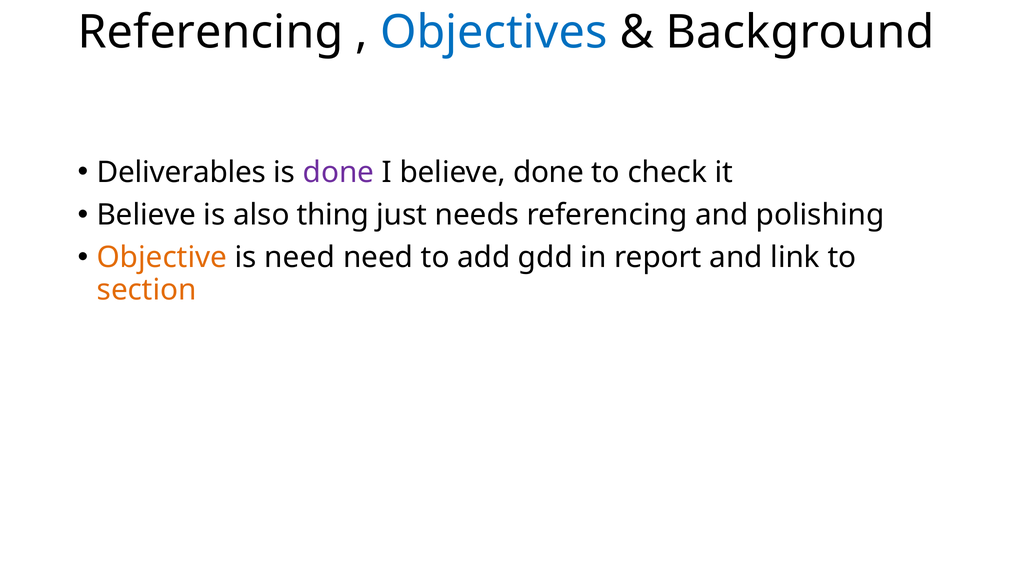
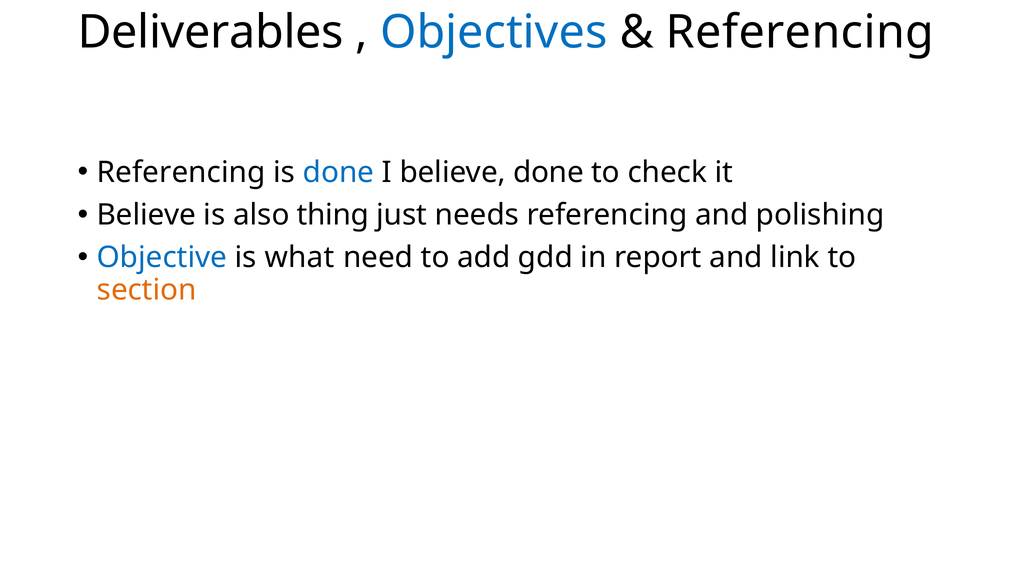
Referencing at (210, 32): Referencing -> Deliverables
Background at (800, 32): Background -> Referencing
Deliverables at (181, 172): Deliverables -> Referencing
done at (338, 172) colour: purple -> blue
Objective colour: orange -> blue
is need: need -> what
